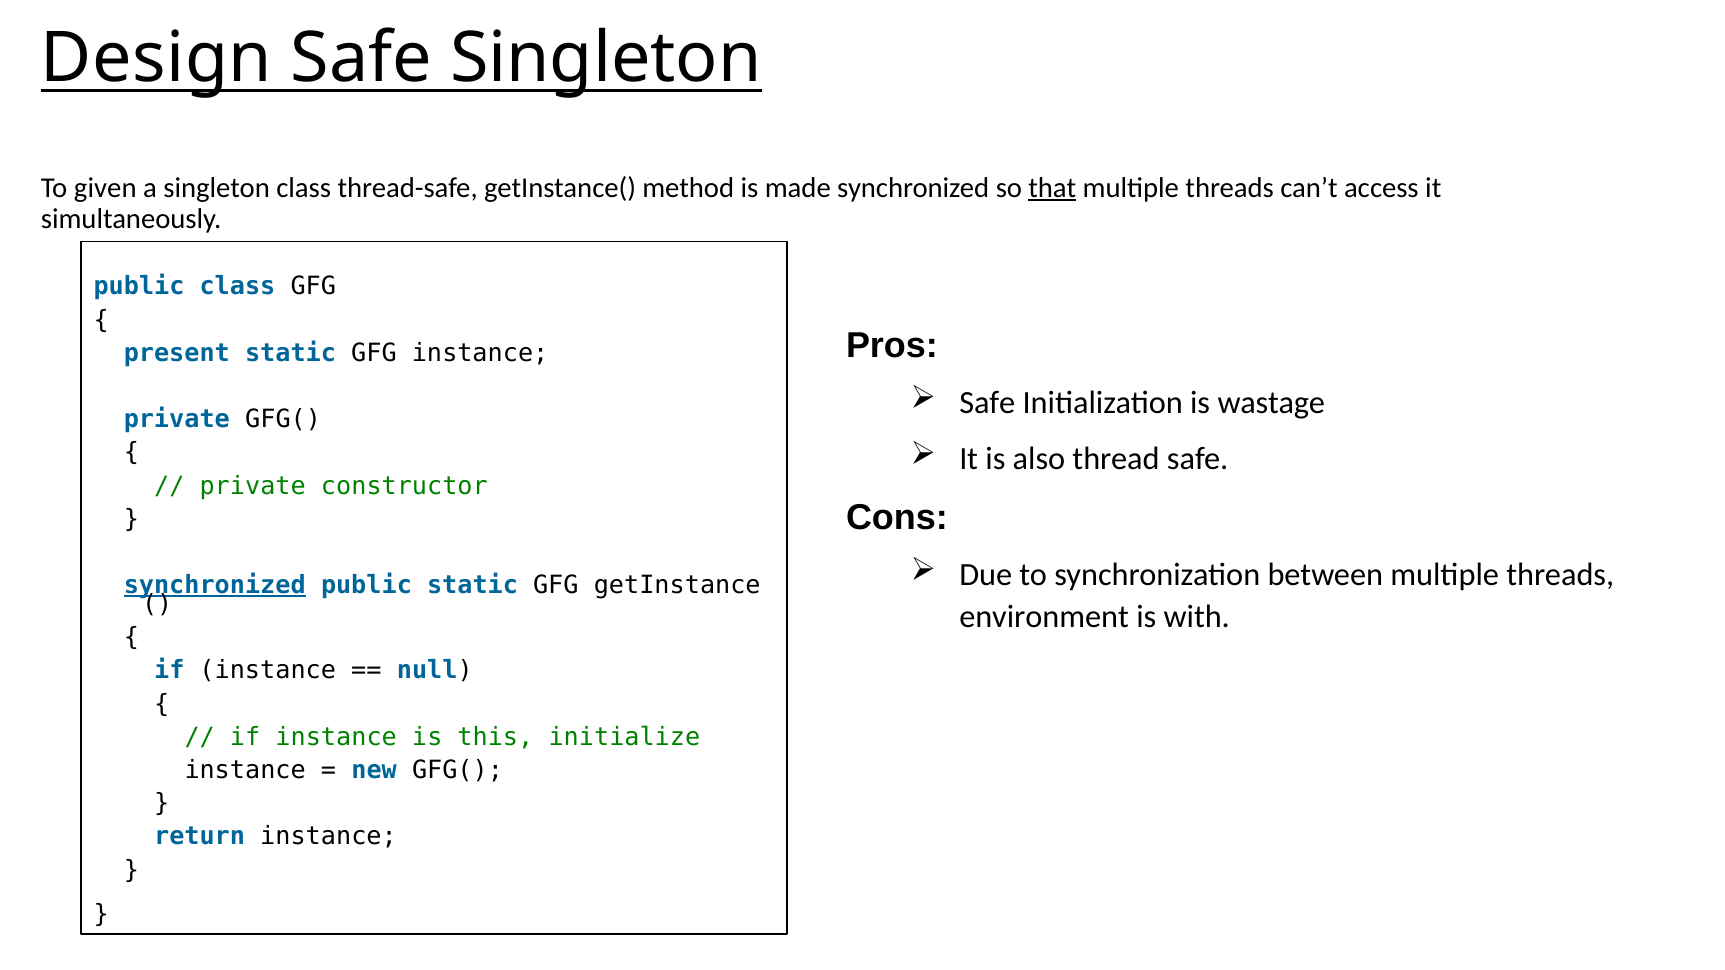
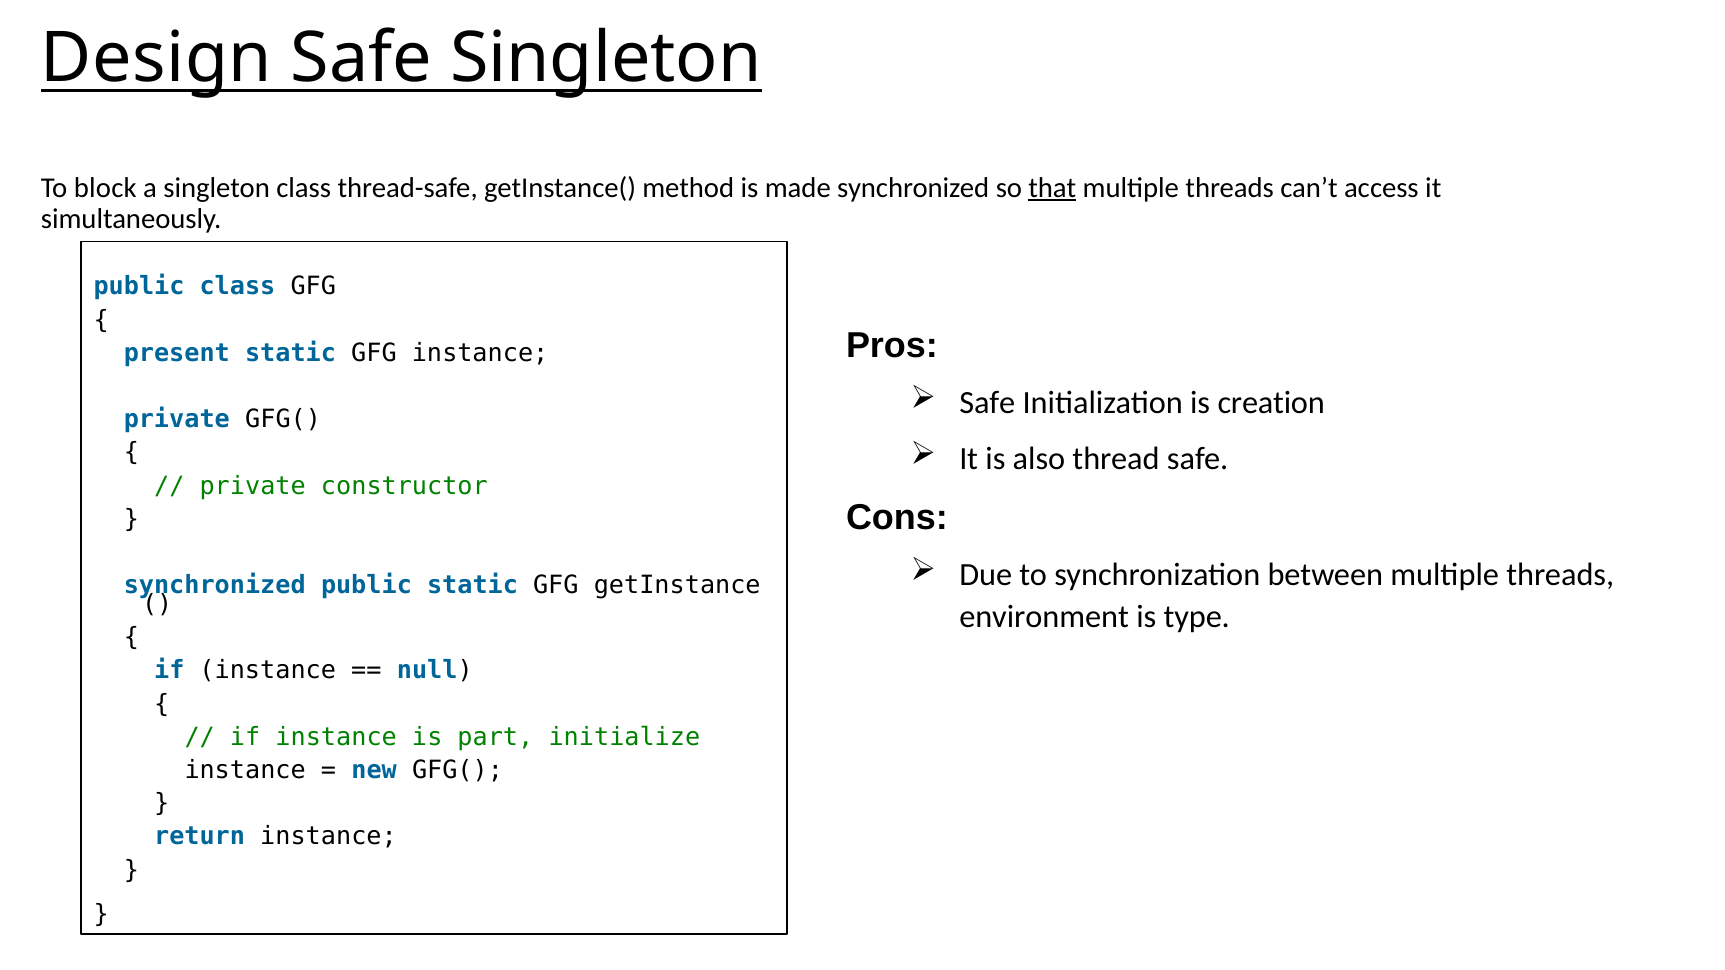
given: given -> block
wastage: wastage -> creation
synchronized at (215, 586) underline: present -> none
with: with -> type
this: this -> part
